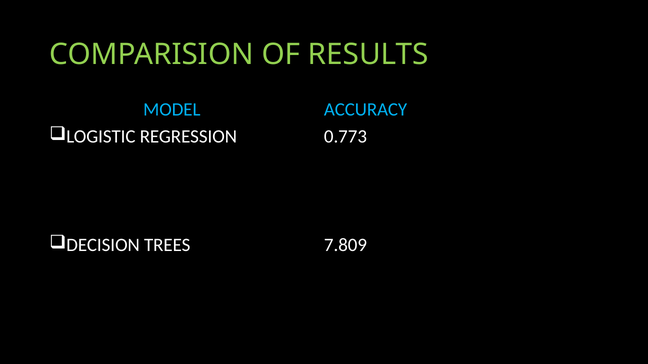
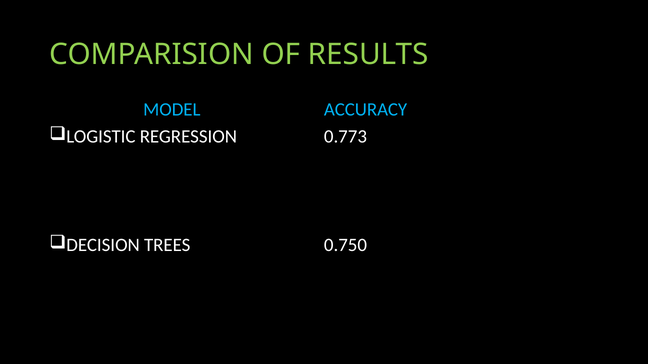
7.809: 7.809 -> 0.750
